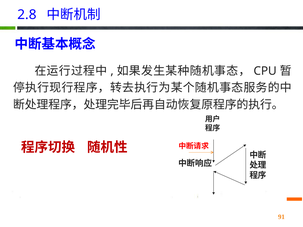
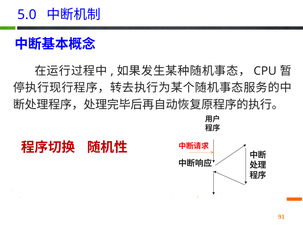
2.8: 2.8 -> 5.0
